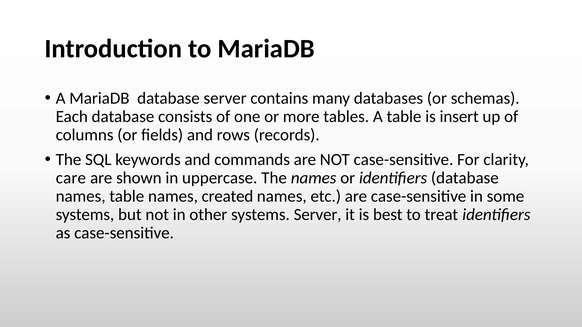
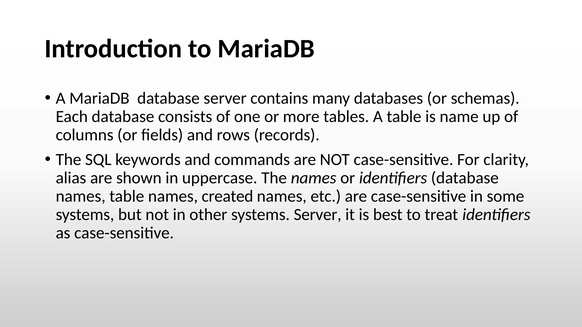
insert: insert -> name
care: care -> alias
